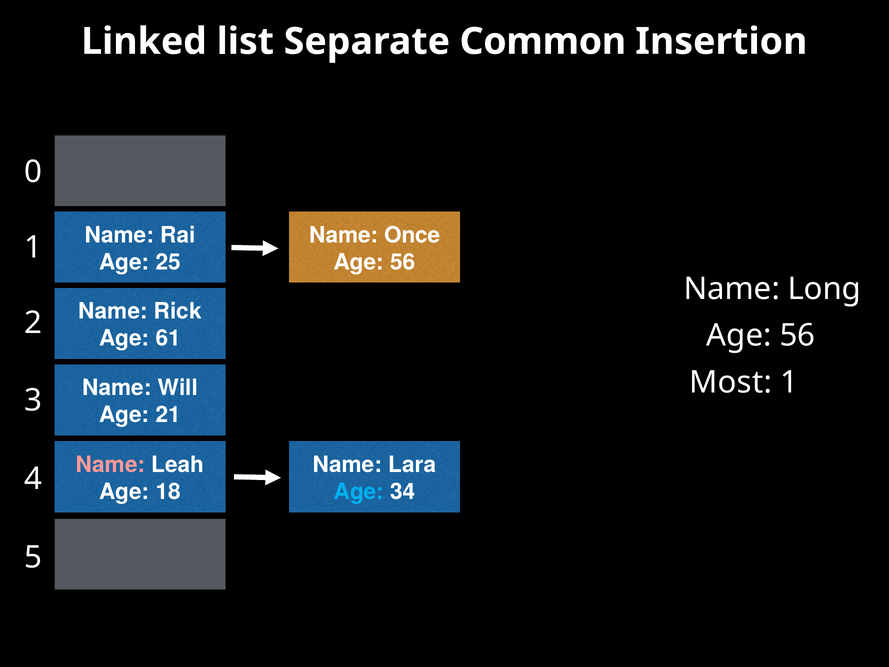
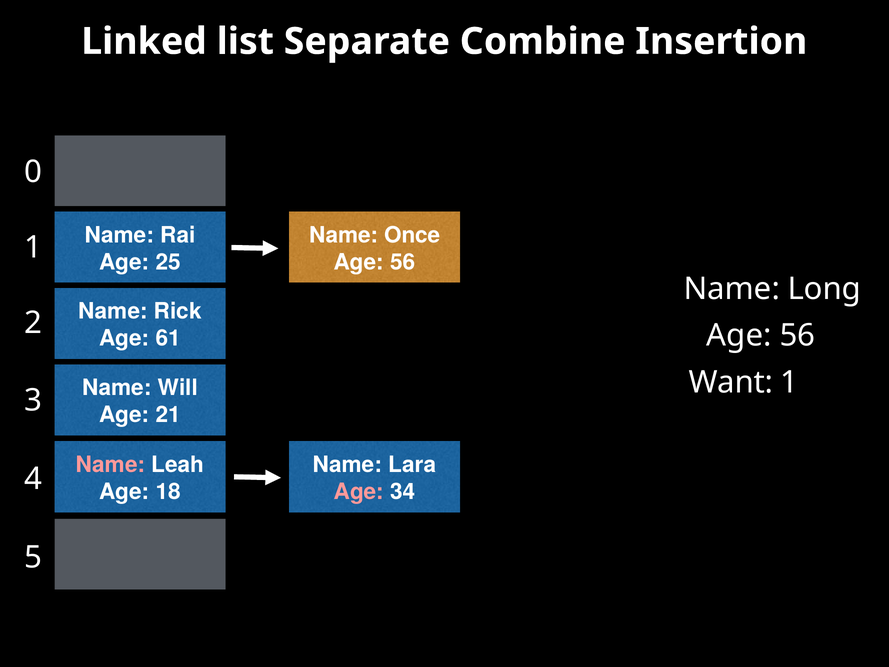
Common: Common -> Combine
Most: Most -> Want
Age at (359, 492) colour: light blue -> pink
